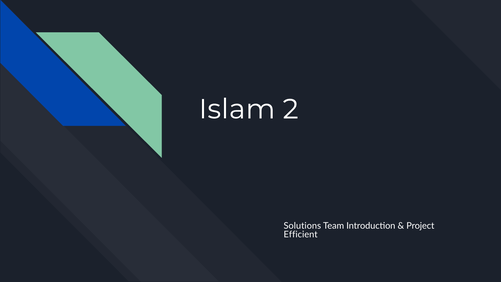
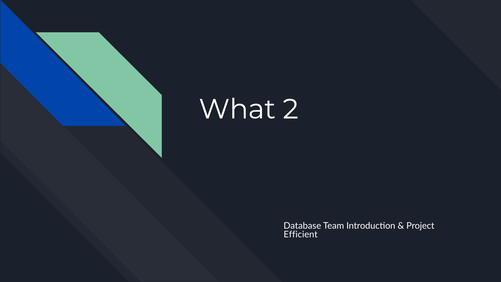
Islam: Islam -> What
Solutions: Solutions -> Database
